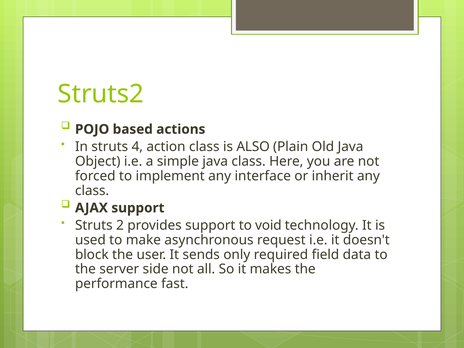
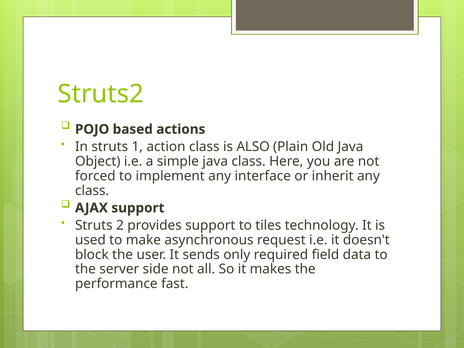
4: 4 -> 1
void: void -> tiles
